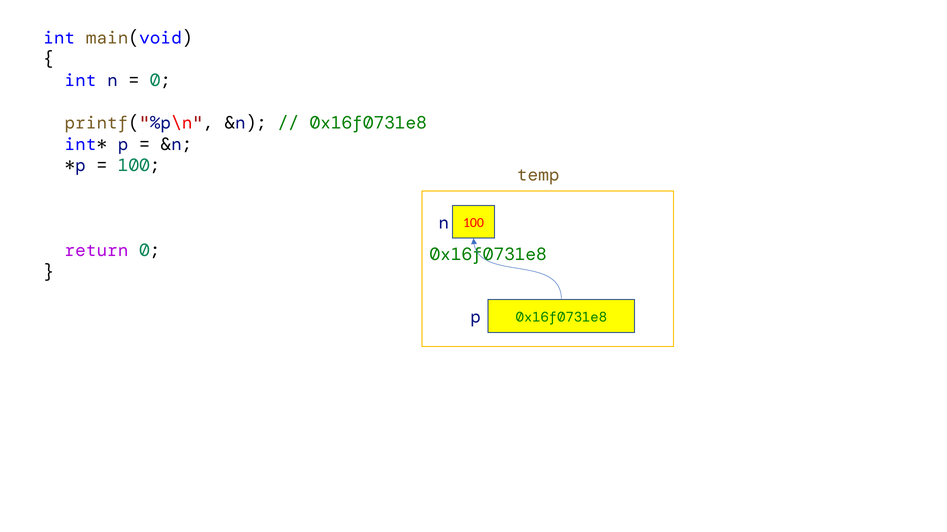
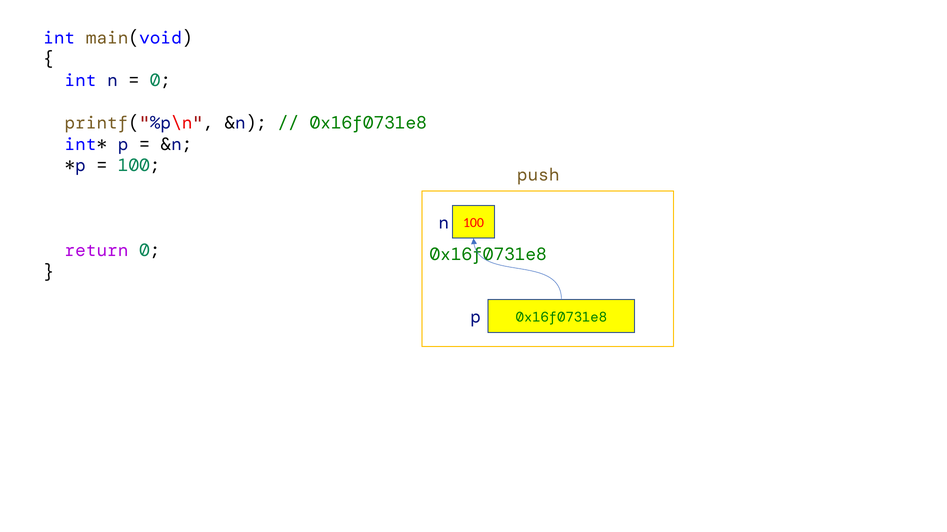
temp: temp -> push
